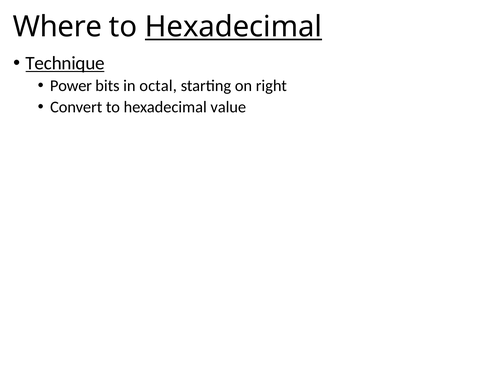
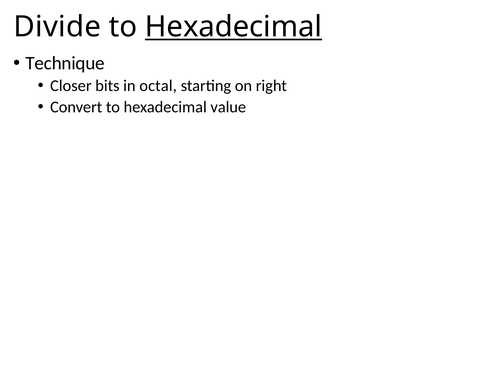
Where: Where -> Divide
Technique underline: present -> none
Power: Power -> Closer
